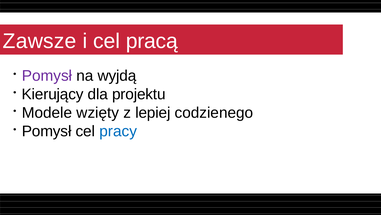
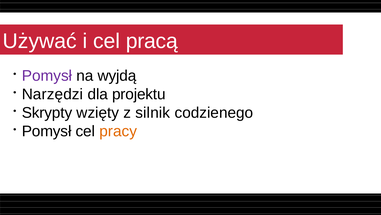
Zawsze: Zawsze -> Używać
Kierujący: Kierujący -> Narzędzi
Modele: Modele -> Skrypty
lepiej: lepiej -> silnik
pracy colour: blue -> orange
